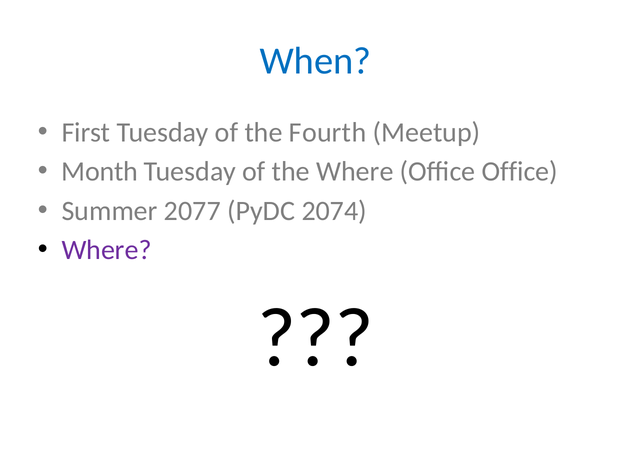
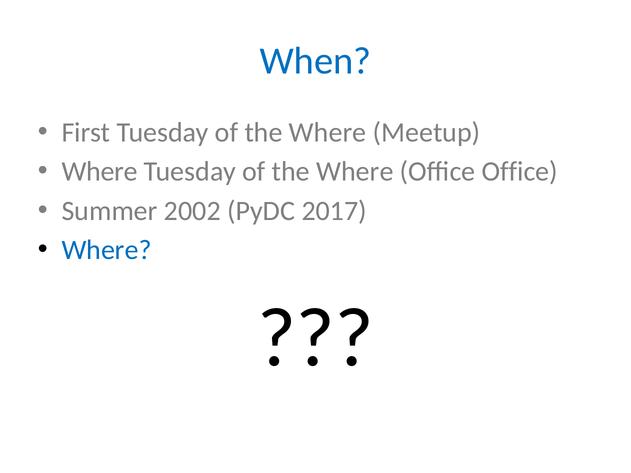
Fourth at (328, 132): Fourth -> Where
Month at (100, 172): Month -> Where
2077: 2077 -> 2002
2074: 2074 -> 2017
Where at (107, 250) colour: purple -> blue
